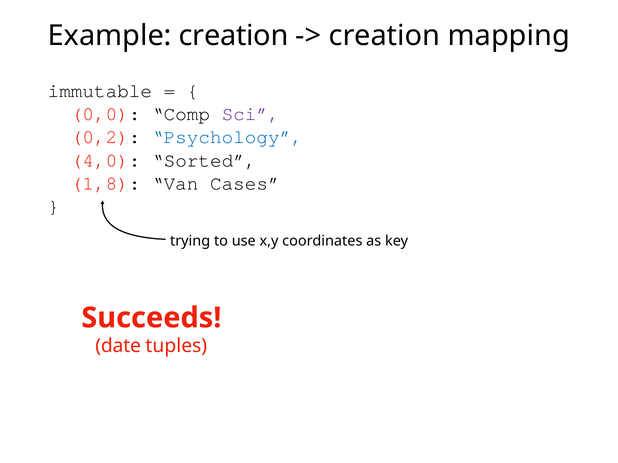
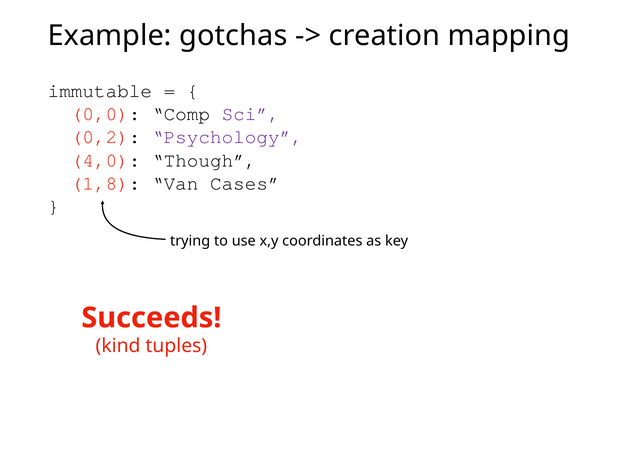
Example creation: creation -> gotchas
Psychology colour: blue -> purple
Sorted: Sorted -> Though
date: date -> kind
